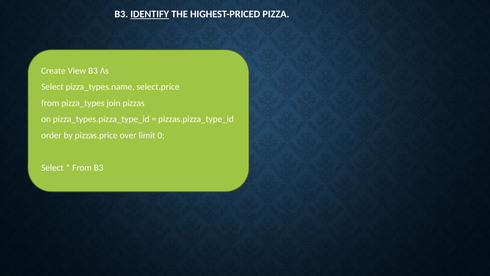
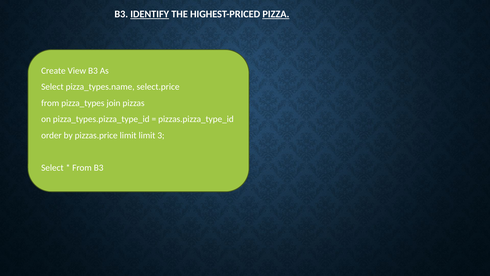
PIZZA underline: none -> present
pizzas.price over: over -> limit
0: 0 -> 3
